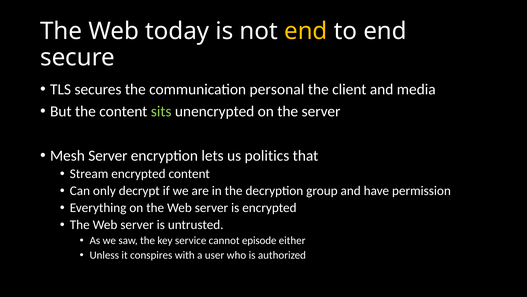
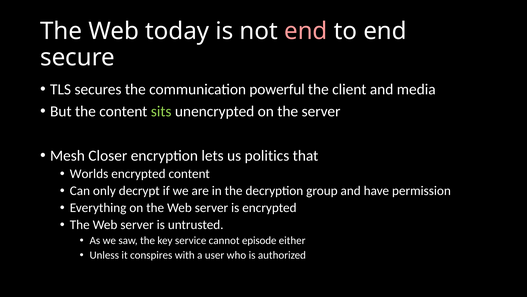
end at (306, 31) colour: yellow -> pink
personal: personal -> powerful
Mesh Server: Server -> Closer
Stream: Stream -> Worlds
